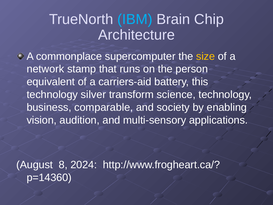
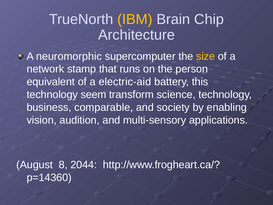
IBM colour: light blue -> yellow
commonplace: commonplace -> neuromorphic
carriers-aid: carriers-aid -> electric-aid
silver: silver -> seem
2024: 2024 -> 2044
